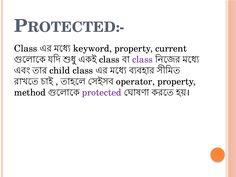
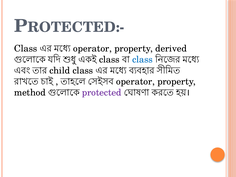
keyword at (92, 49): keyword -> operator
current: current -> derived
class at (142, 60) colour: purple -> blue
